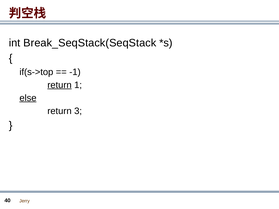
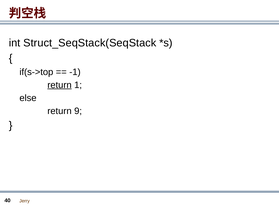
Break_SeqStack(SeqStack: Break_SeqStack(SeqStack -> Struct_SeqStack(SeqStack
else underline: present -> none
3: 3 -> 9
